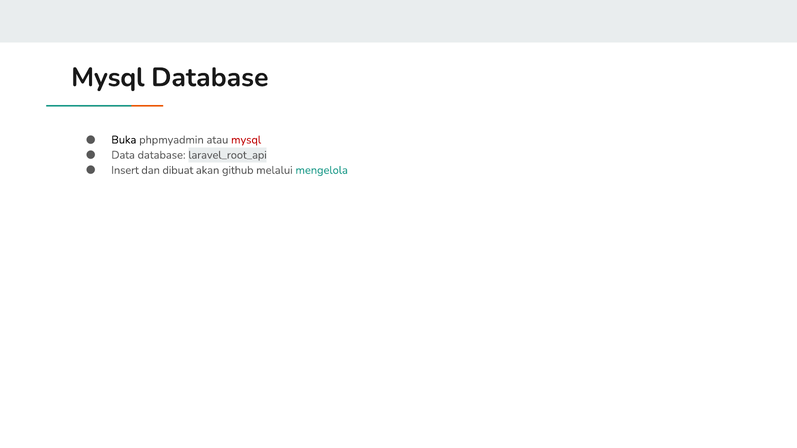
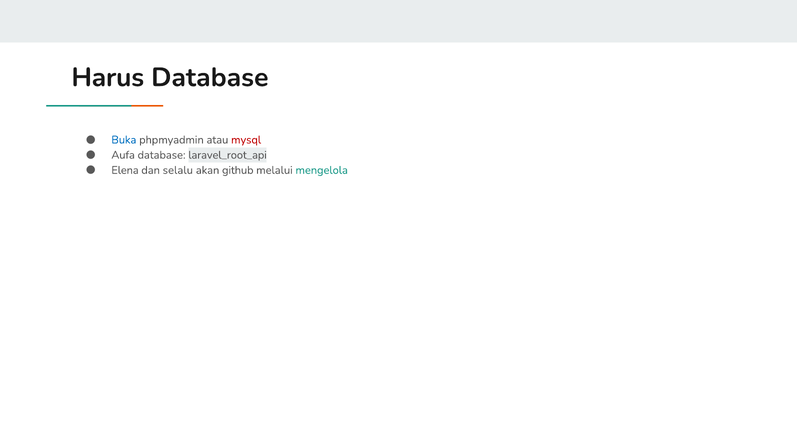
Mysql at (108, 77): Mysql -> Harus
Buka colour: black -> blue
Data: Data -> Aufa
Insert: Insert -> Elena
dibuat: dibuat -> selalu
